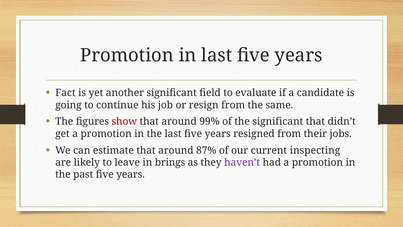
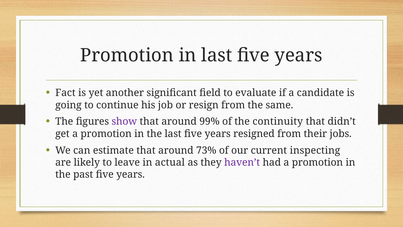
show colour: red -> purple
the significant: significant -> continuity
87%: 87% -> 73%
brings: brings -> actual
